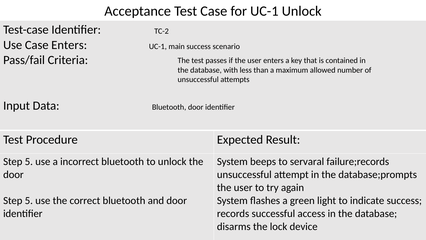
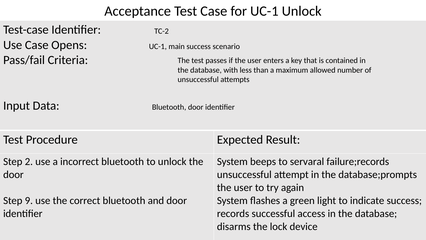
Case Enters: Enters -> Opens
5 at (29, 161): 5 -> 2
5 at (29, 200): 5 -> 9
